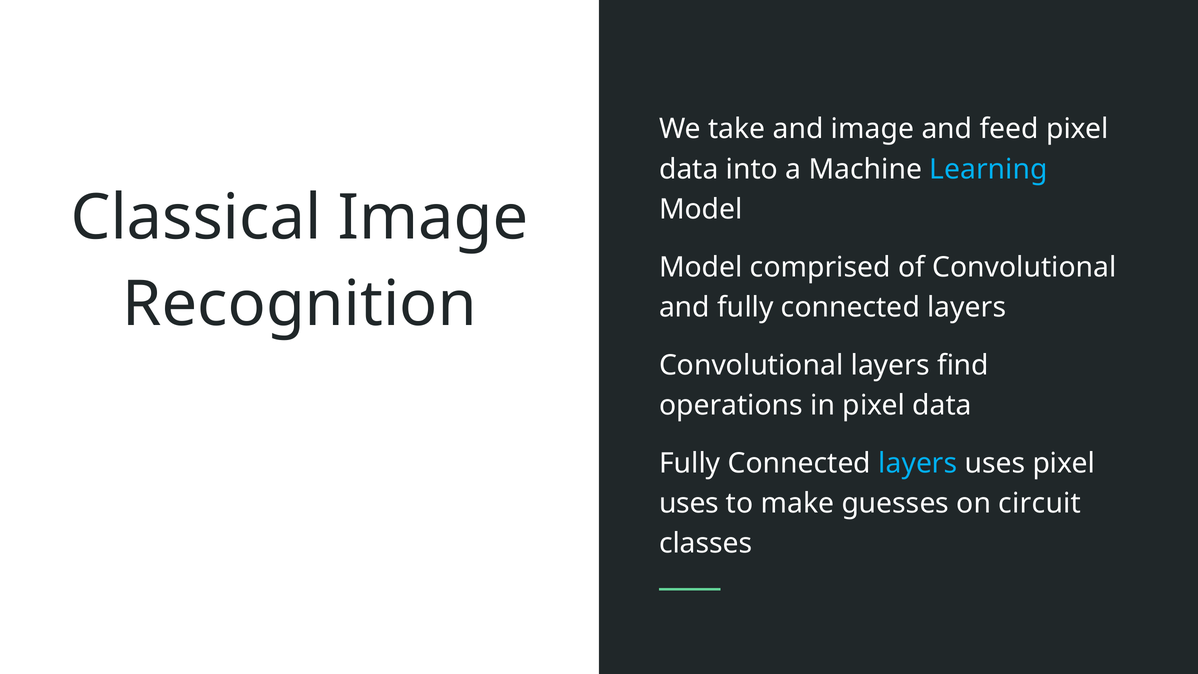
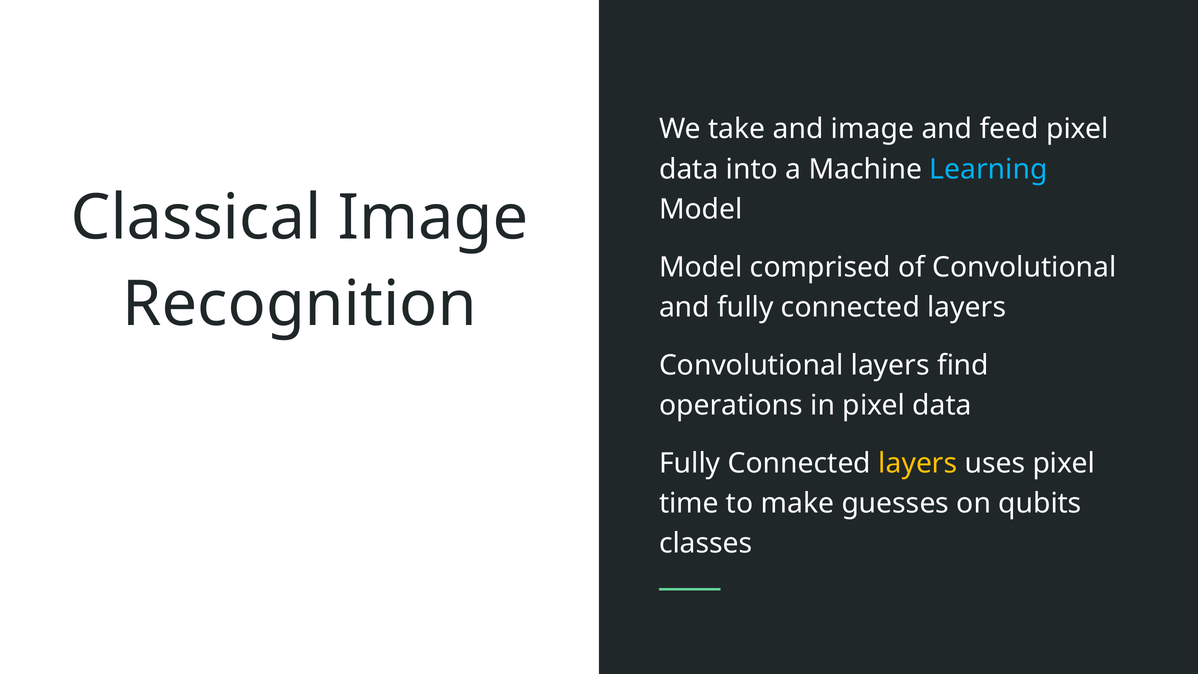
layers at (918, 463) colour: light blue -> yellow
uses at (689, 503): uses -> time
circuit: circuit -> qubits
